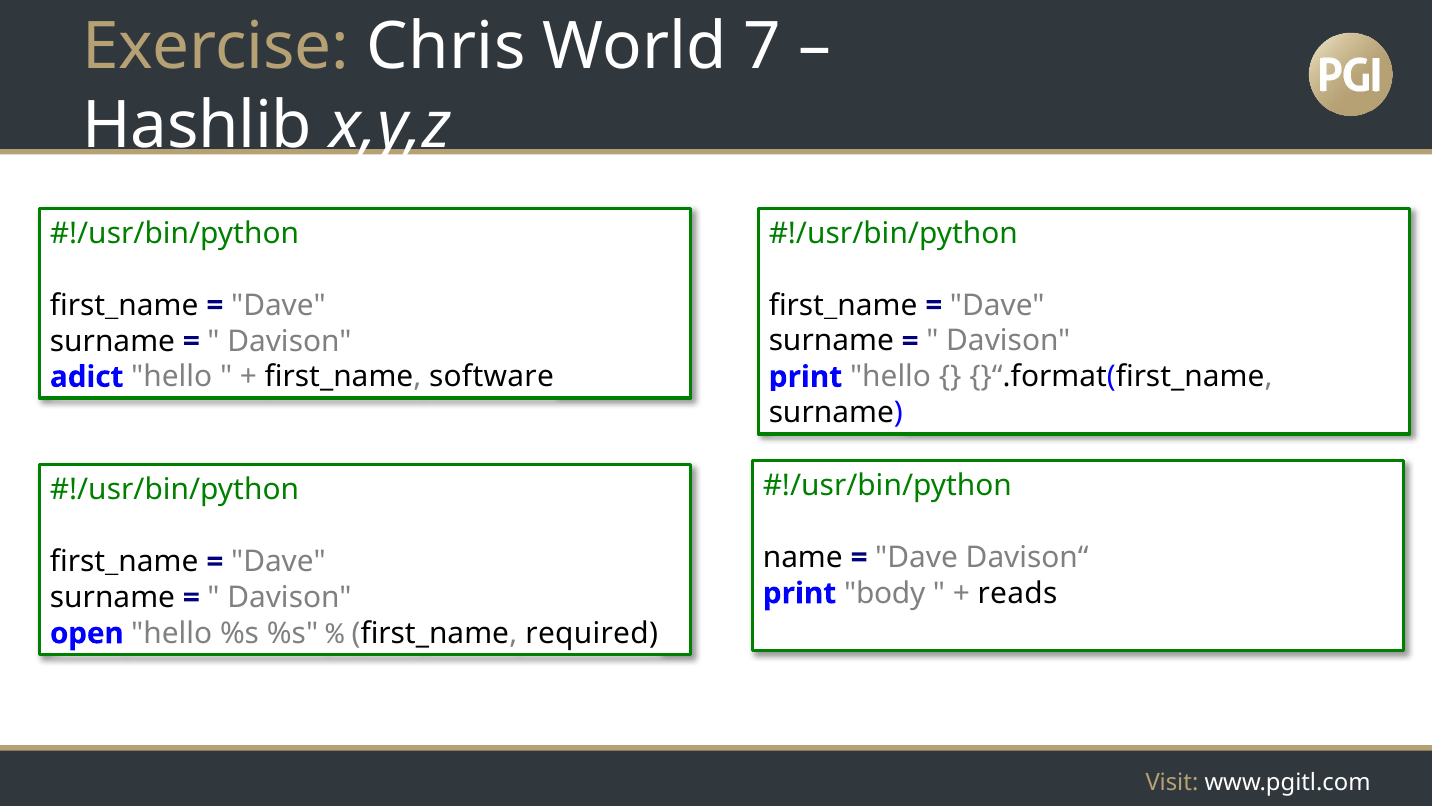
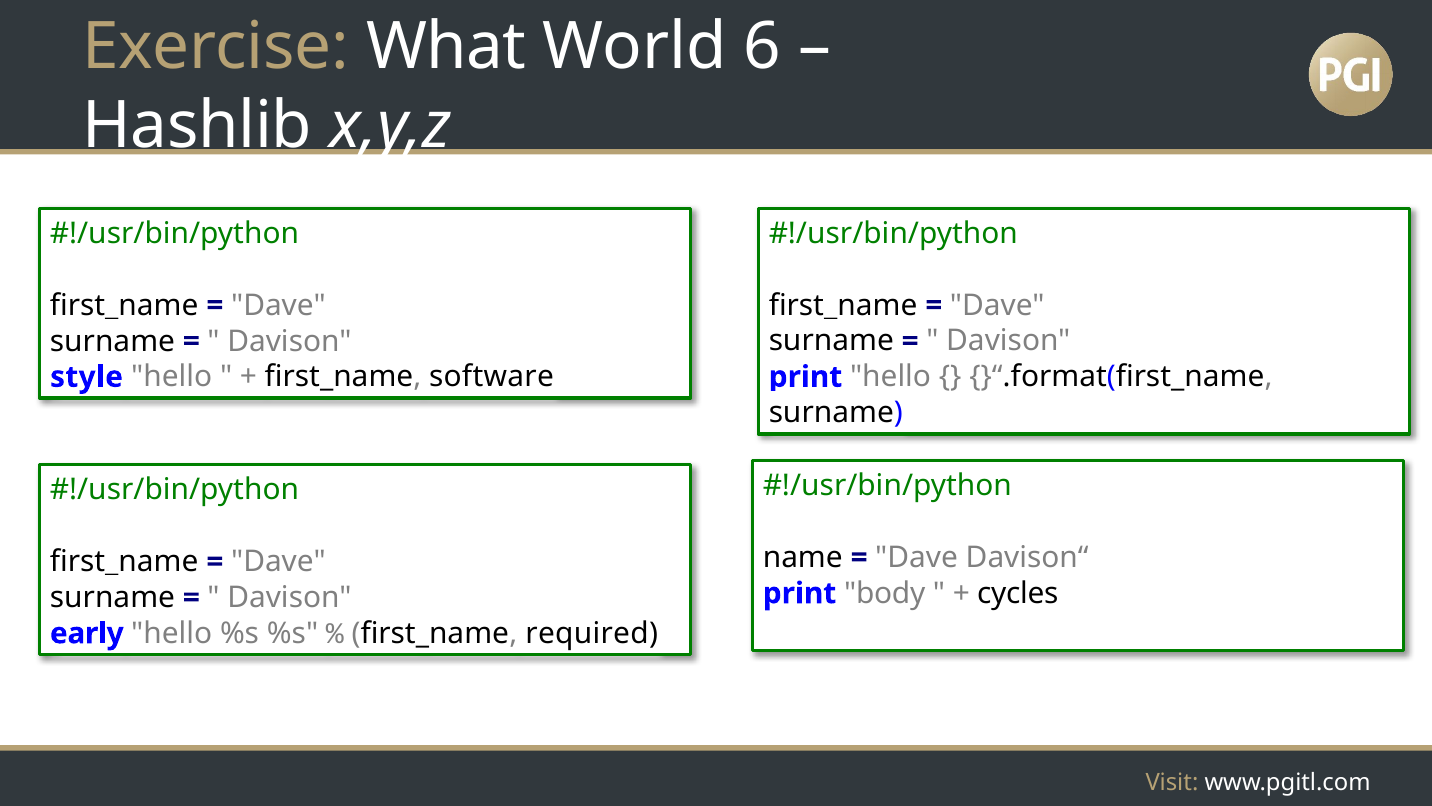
Chris: Chris -> What
7: 7 -> 6
adict: adict -> style
reads: reads -> cycles
open: open -> early
